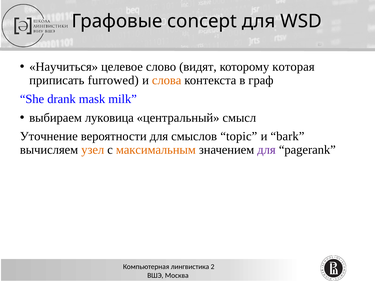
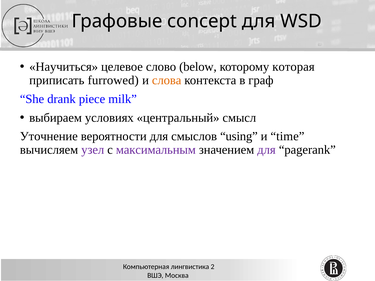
видят: видят -> below
mask: mask -> piece
луковица: луковица -> условиях
topic: topic -> using
bark: bark -> time
узел colour: orange -> purple
максимальным colour: orange -> purple
